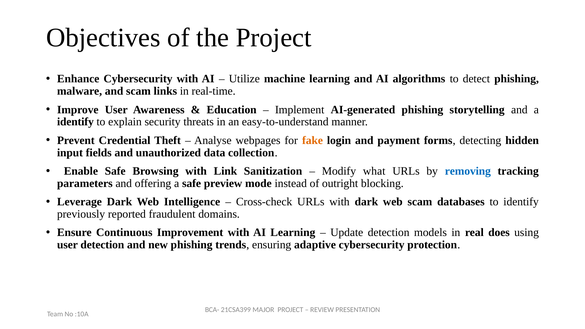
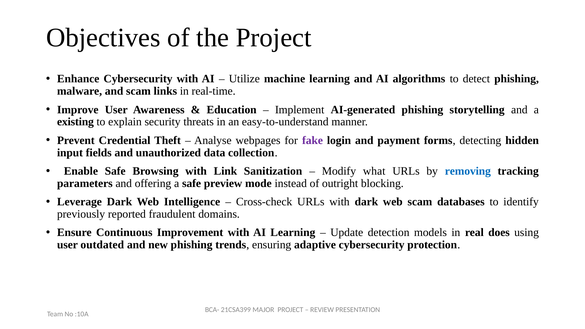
identify at (75, 122): identify -> existing
fake colour: orange -> purple
user detection: detection -> outdated
